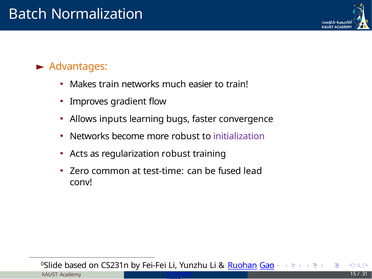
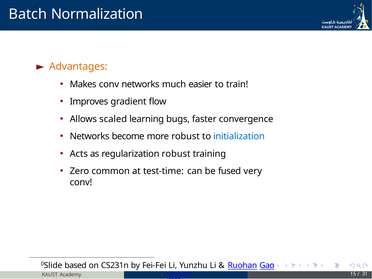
Makes train: train -> conv
inputs: inputs -> scaled
initialization colour: purple -> blue
lead: lead -> very
